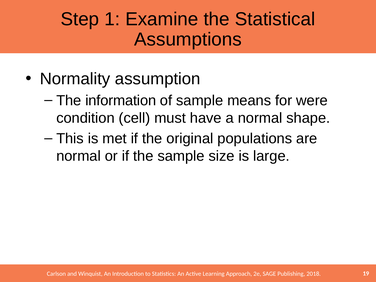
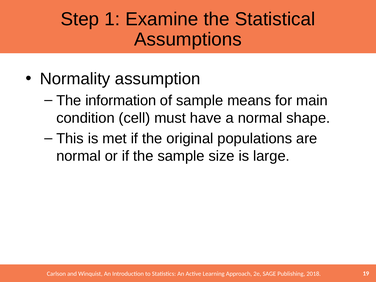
were: were -> main
